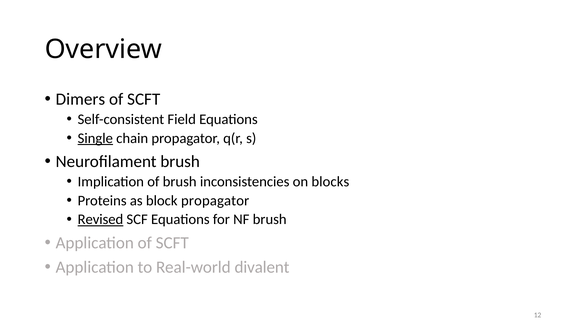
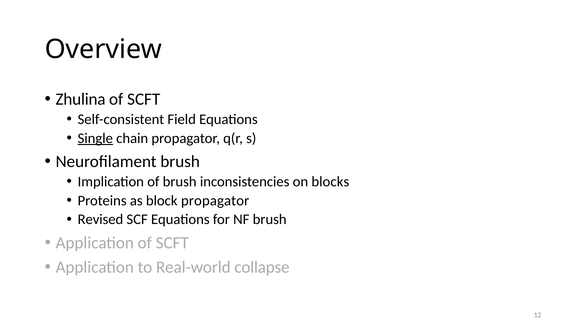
Dimers: Dimers -> Zhulina
Revised underline: present -> none
divalent: divalent -> collapse
